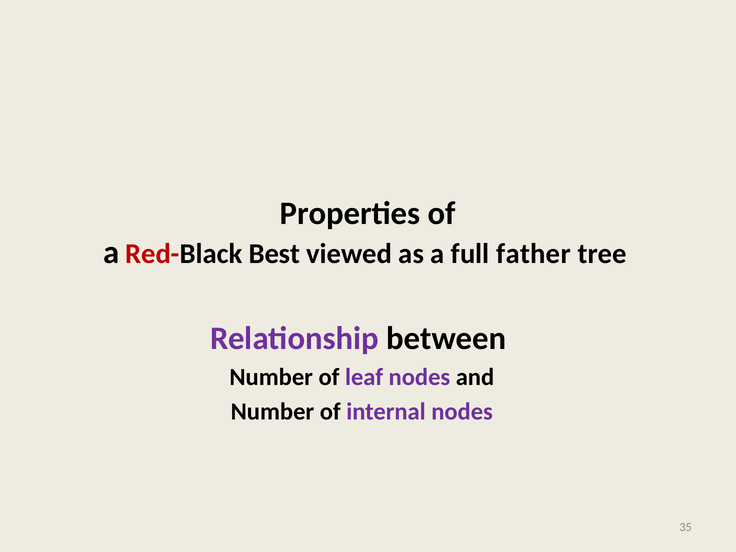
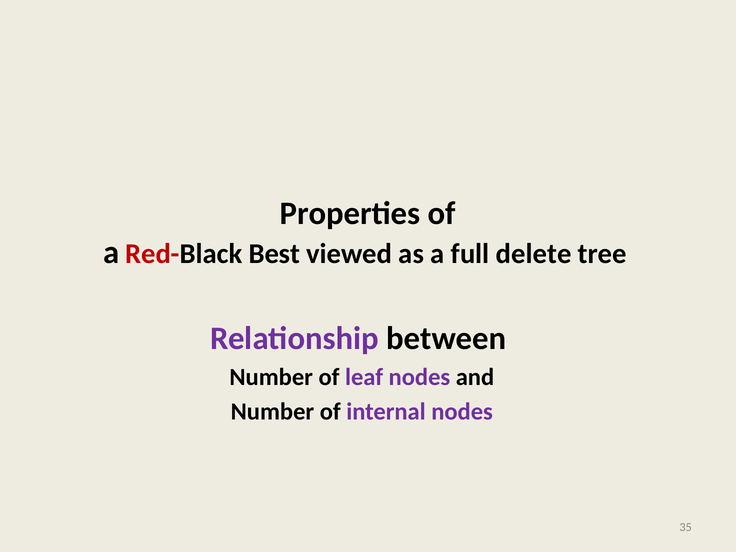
father: father -> delete
